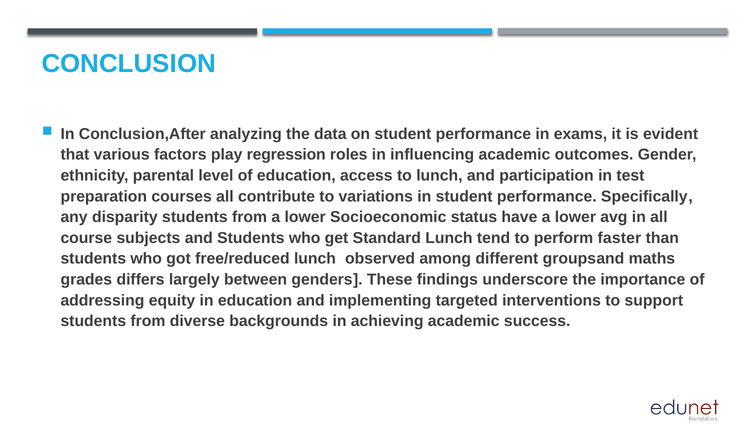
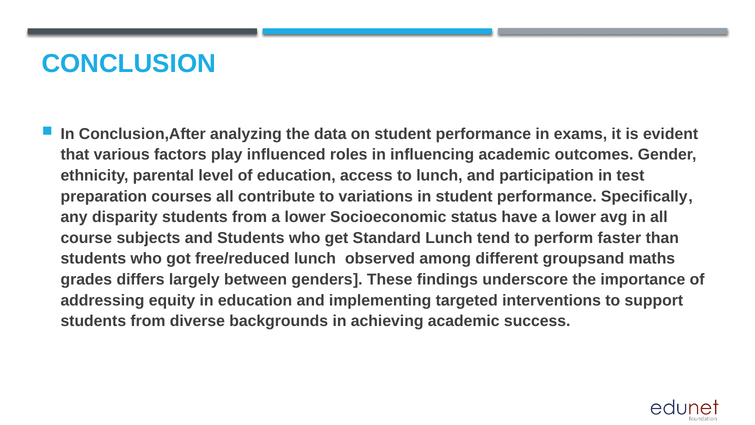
regression: regression -> influenced
